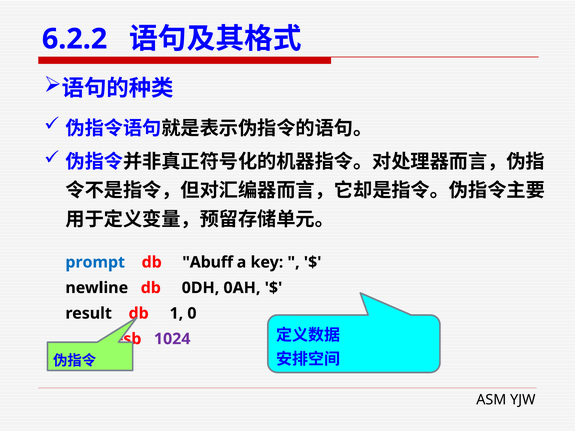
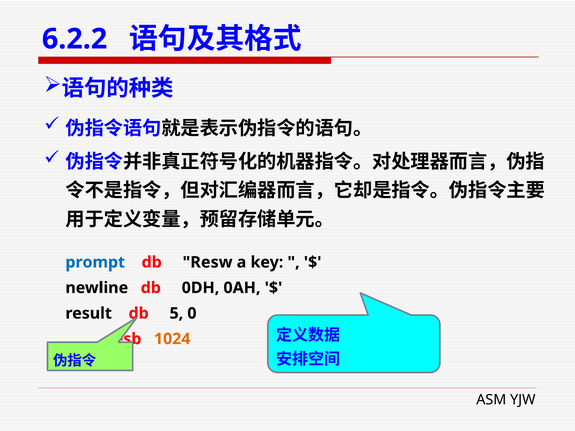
Abuff: Abuff -> Resw
1: 1 -> 5
1024 colour: purple -> orange
